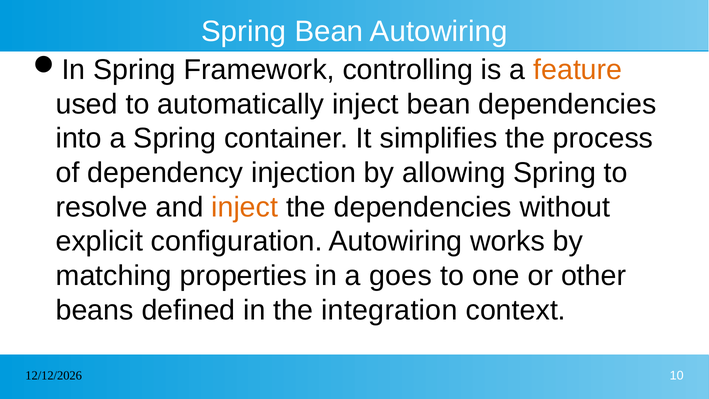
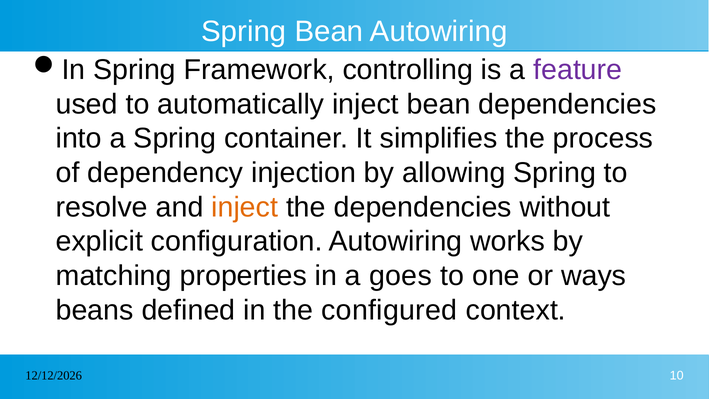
feature colour: orange -> purple
other: other -> ways
integration: integration -> configured
